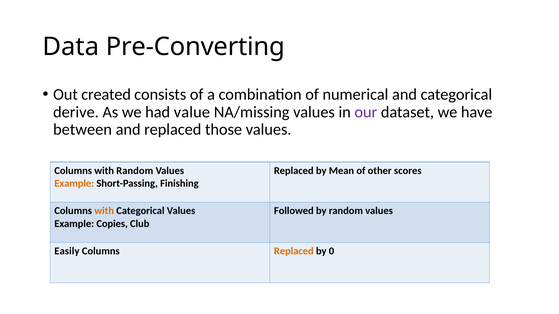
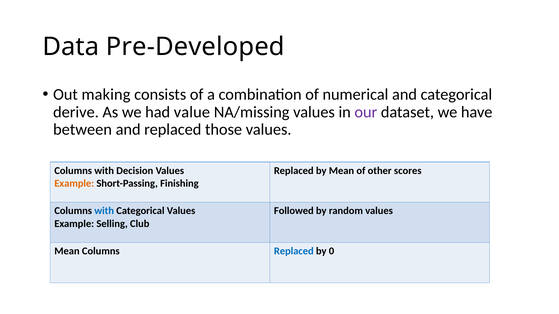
Pre-Converting: Pre-Converting -> Pre-Developed
created: created -> making
with Random: Random -> Decision
with at (104, 211) colour: orange -> blue
Copies: Copies -> Selling
Easily at (67, 251): Easily -> Mean
Replaced at (294, 251) colour: orange -> blue
